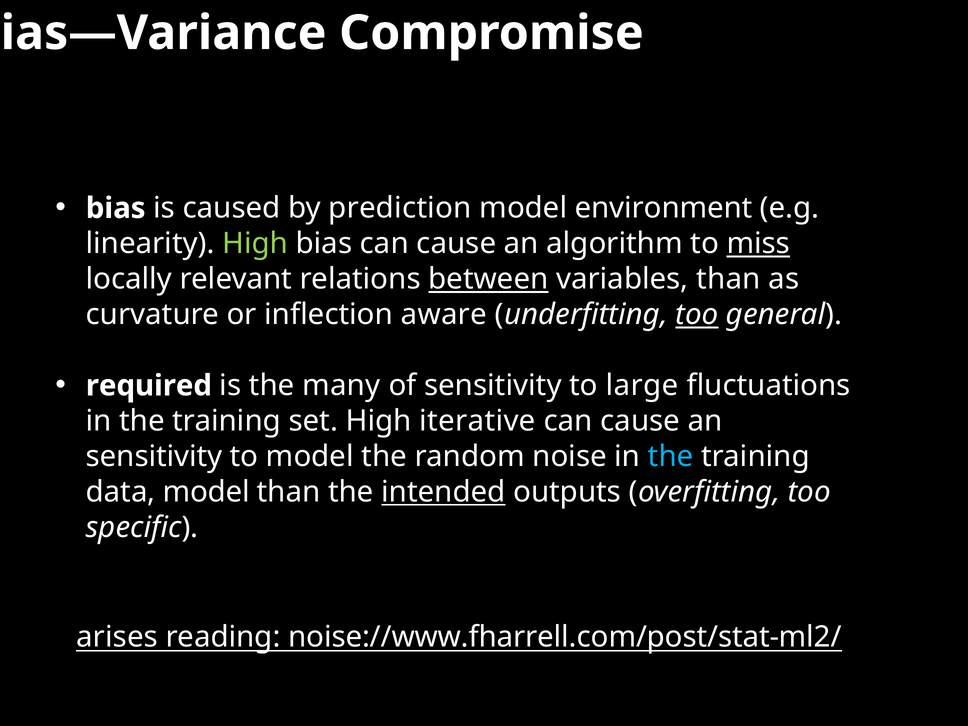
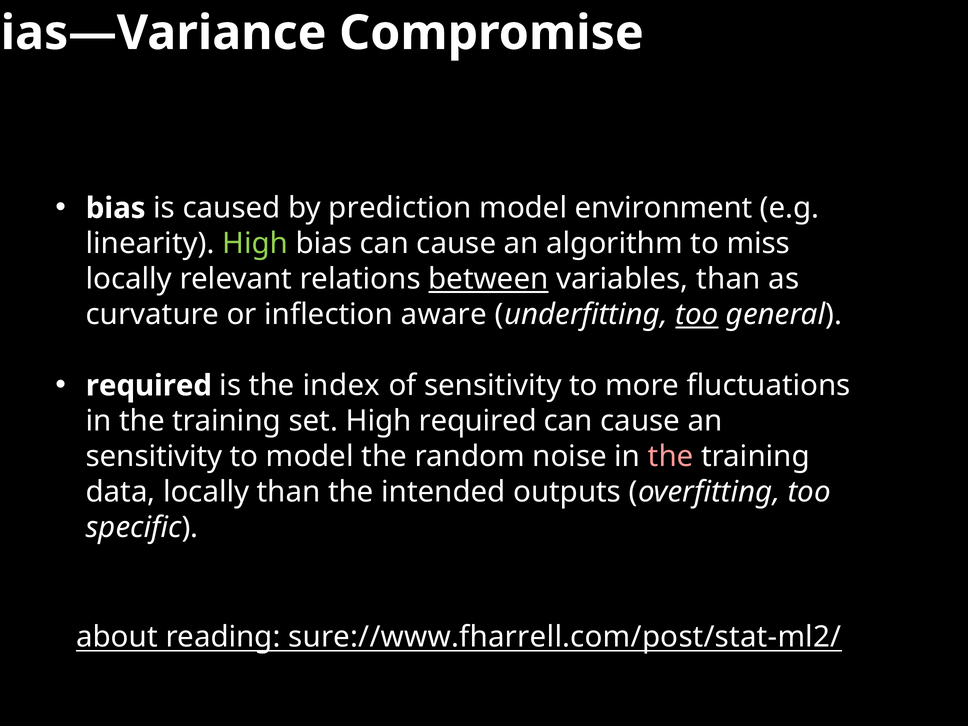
miss underline: present -> none
many: many -> index
large: large -> more
High iterative: iterative -> required
the at (671, 457) colour: light blue -> pink
data model: model -> locally
intended underline: present -> none
arises: arises -> about
noise://www.fharrell.com/post/stat-ml2/: noise://www.fharrell.com/post/stat-ml2/ -> sure://www.fharrell.com/post/stat-ml2/
